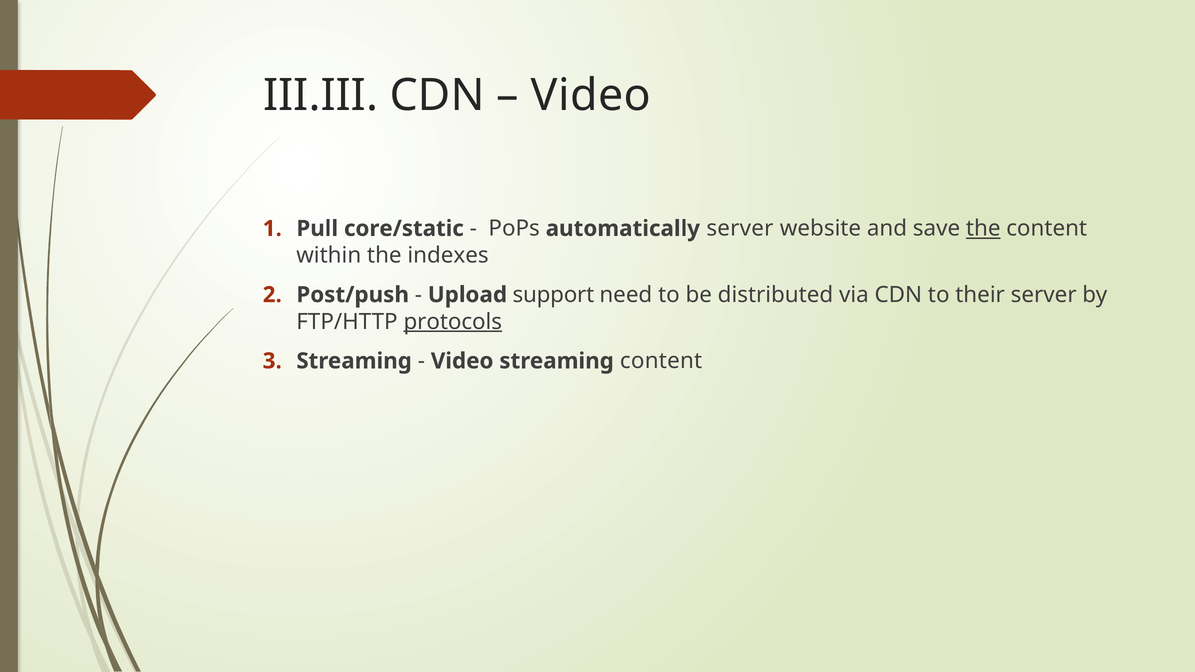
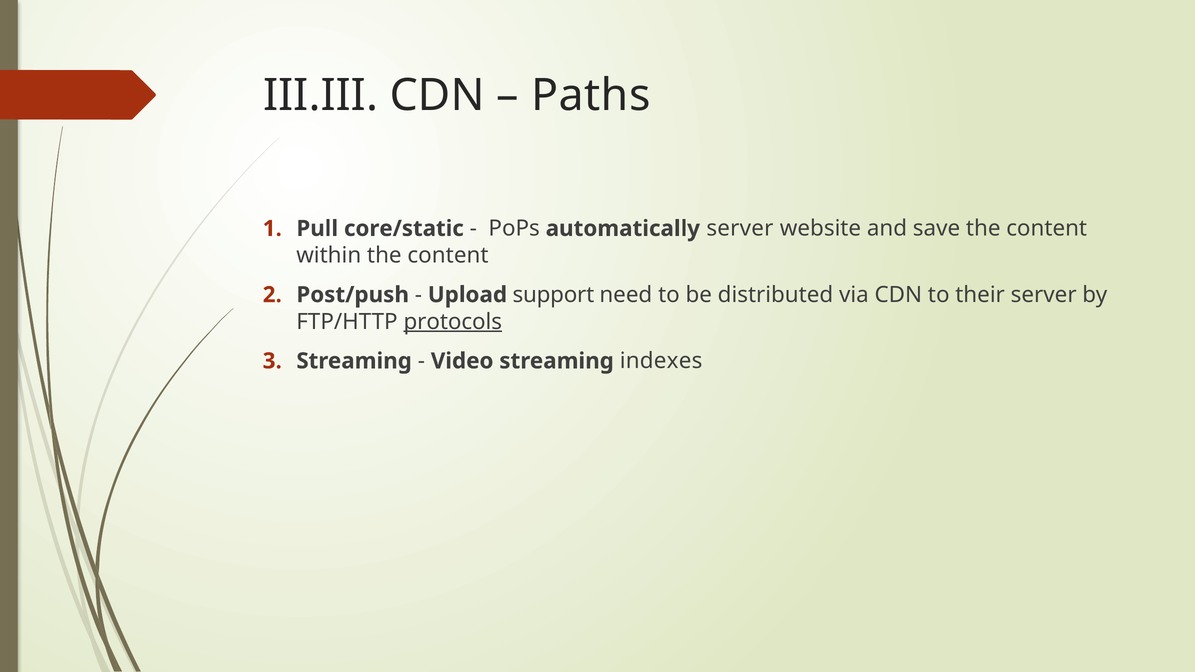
Video at (591, 96): Video -> Paths
the at (983, 229) underline: present -> none
within the indexes: indexes -> content
streaming content: content -> indexes
